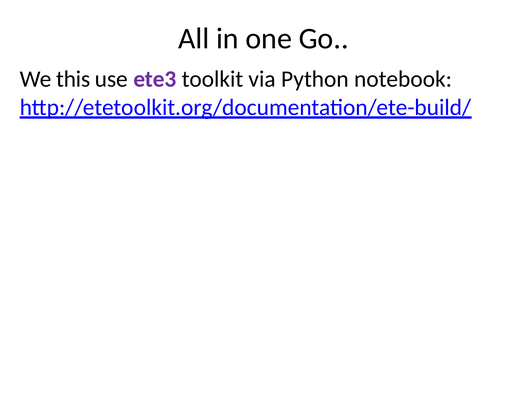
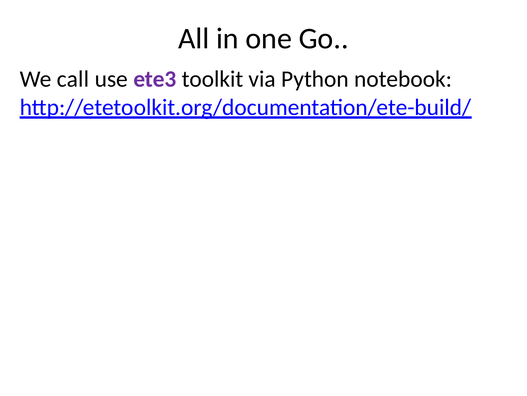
this: this -> call
